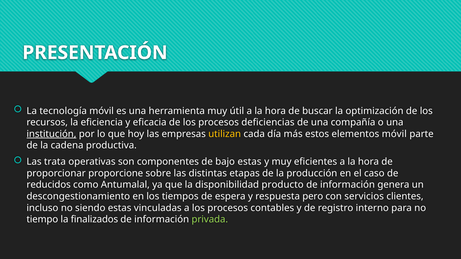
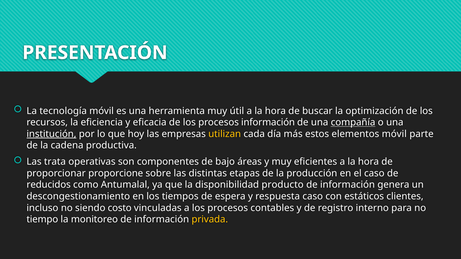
procesos deficiencias: deficiencias -> información
compañía underline: none -> present
bajo estas: estas -> áreas
respuesta pero: pero -> caso
servicios: servicios -> estáticos
siendo estas: estas -> costo
finalizados: finalizados -> monitoreo
privada colour: light green -> yellow
